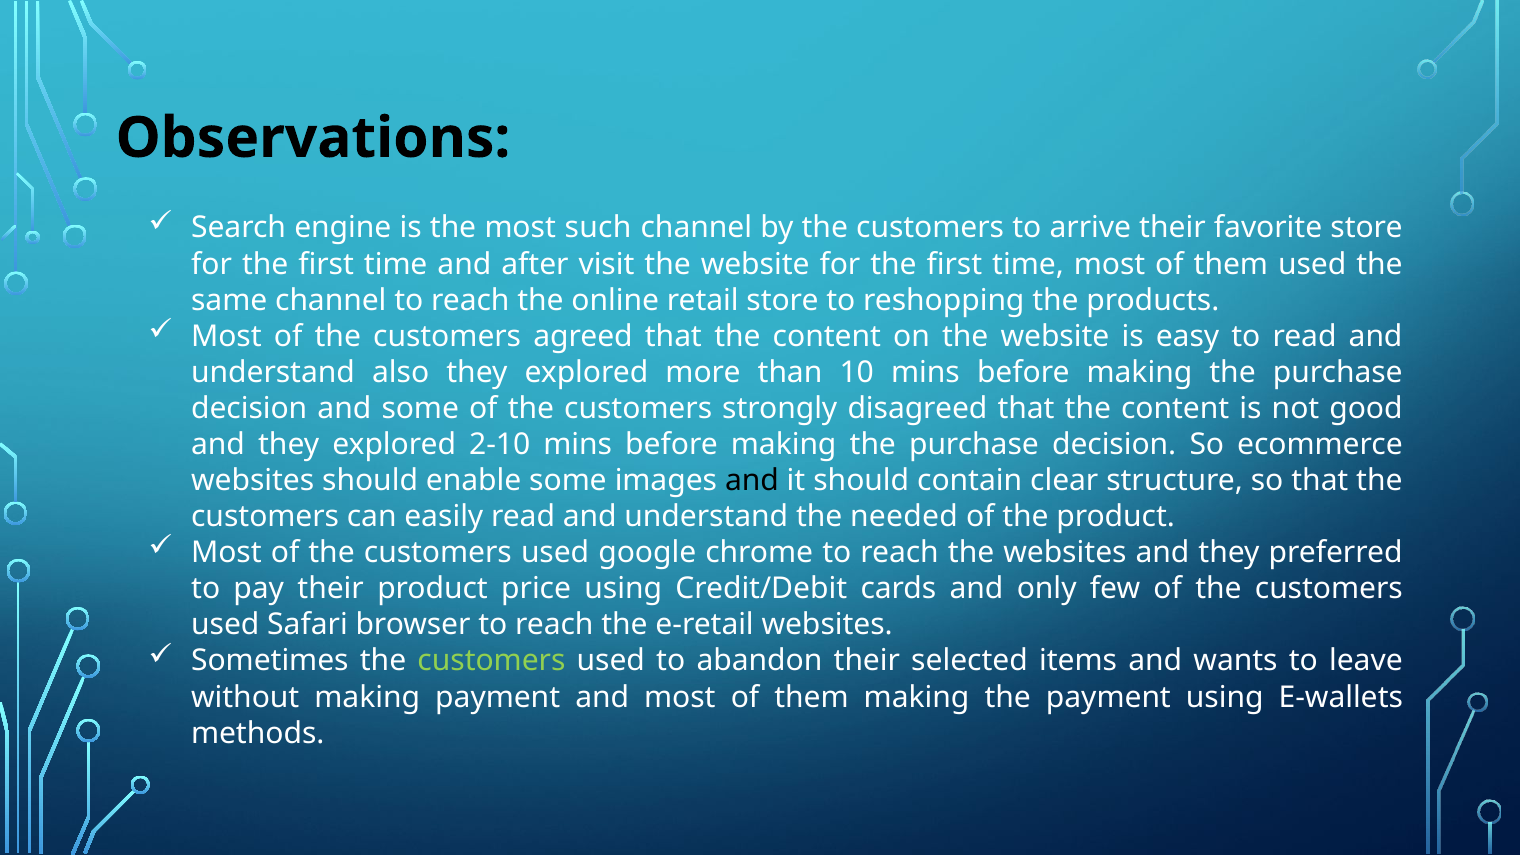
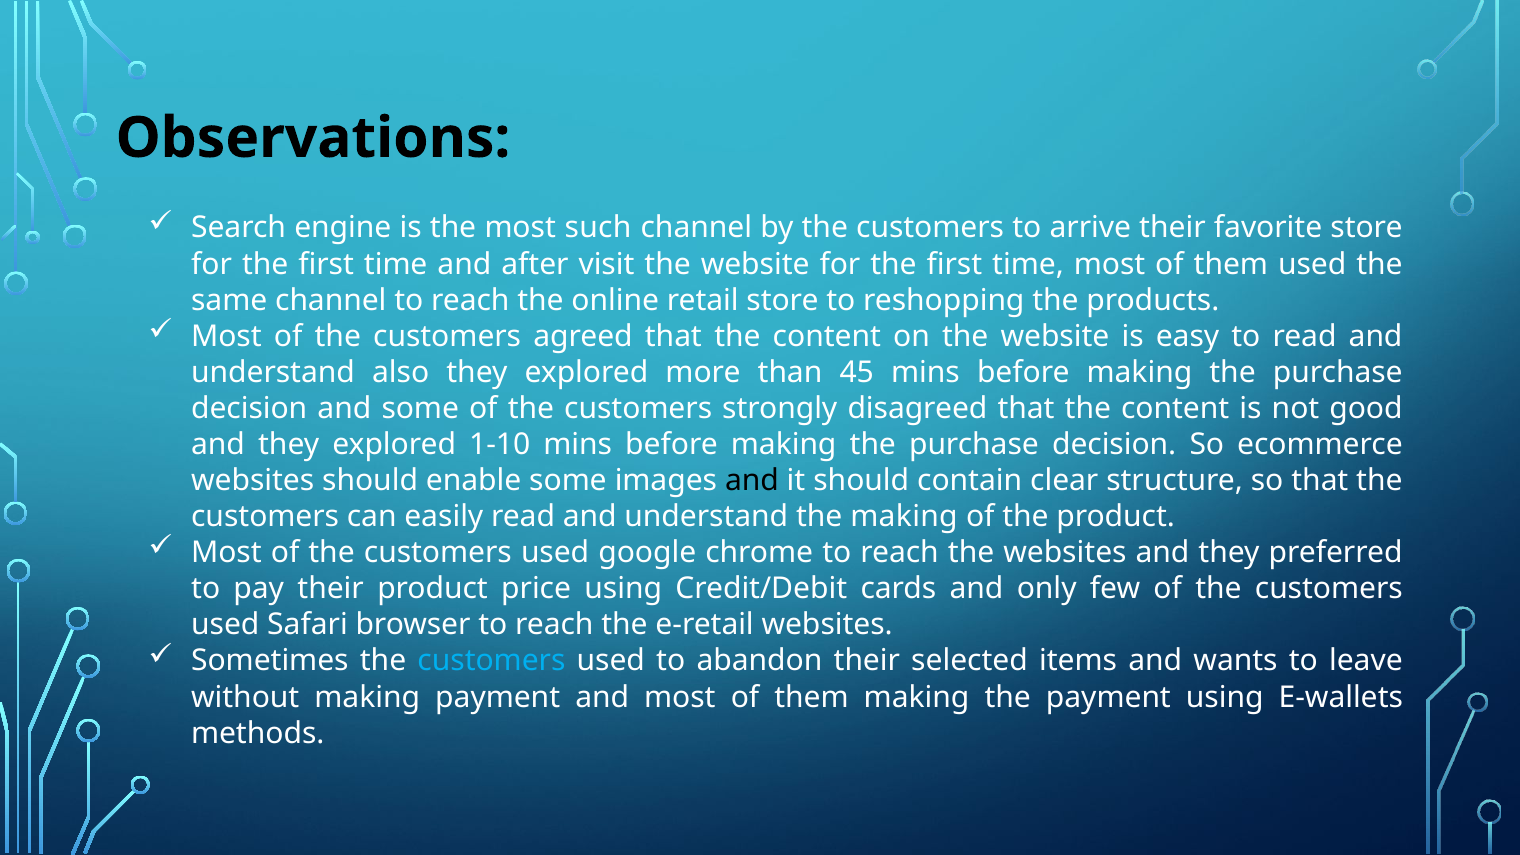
10: 10 -> 45
2-10: 2-10 -> 1-10
the needed: needed -> making
customers at (491, 661) colour: light green -> light blue
